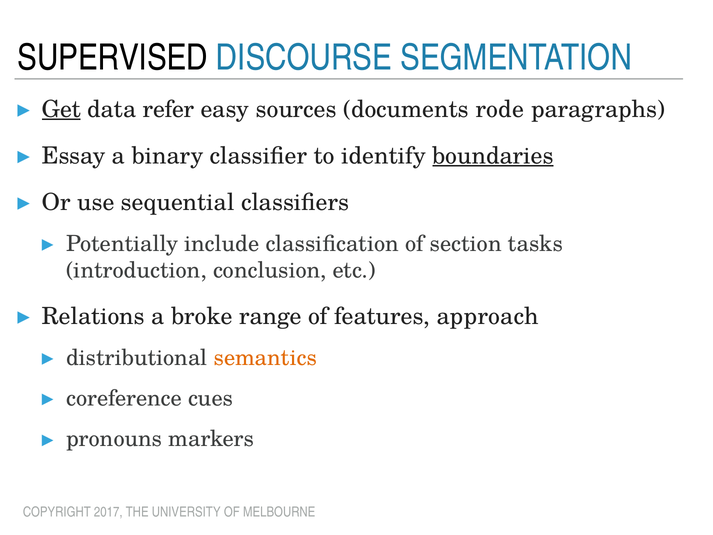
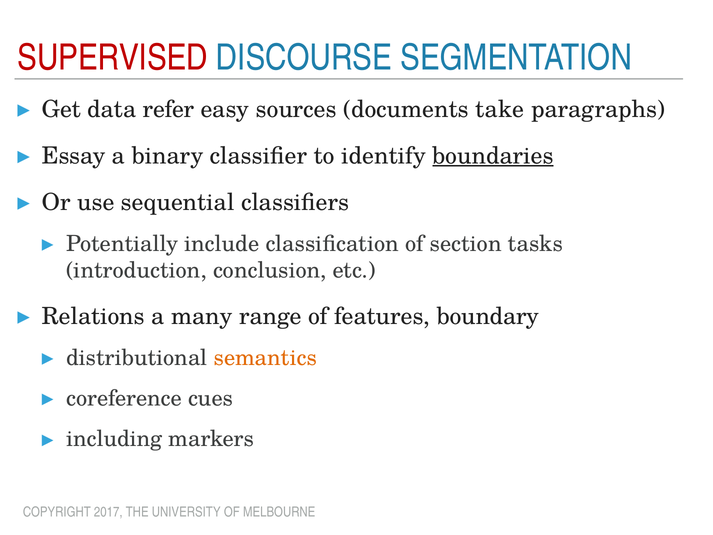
SUPERVISED colour: black -> red
Get underline: present -> none
rode: rode -> take
broke: broke -> many
approach: approach -> boundary
pronouns: pronouns -> including
